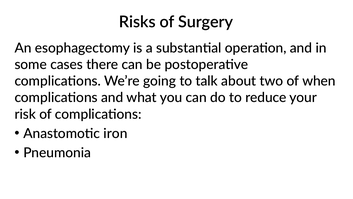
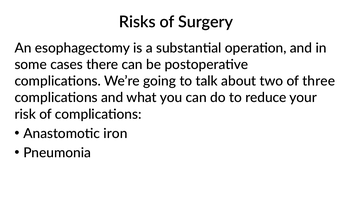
when: when -> three
